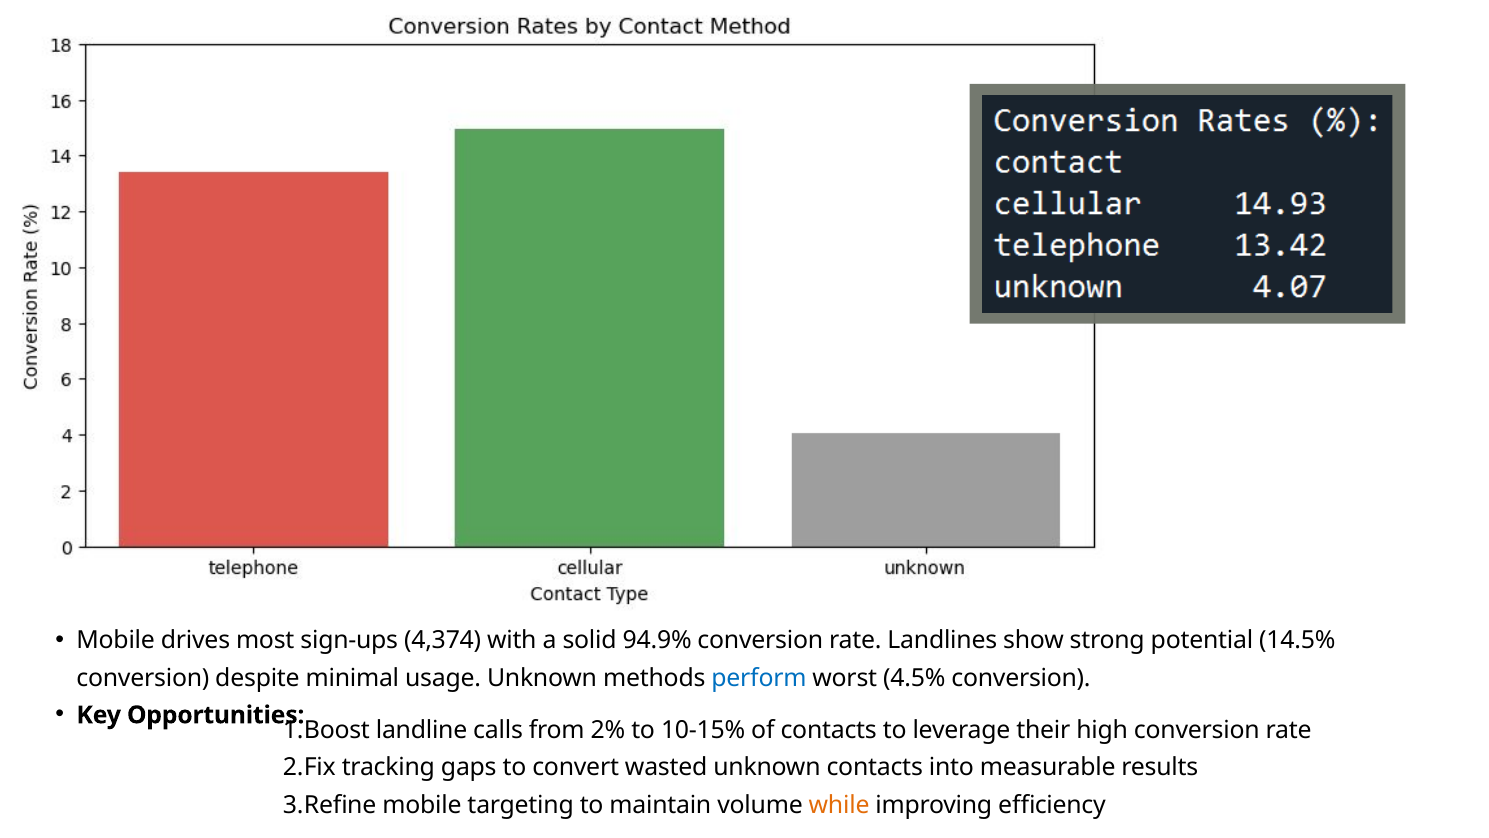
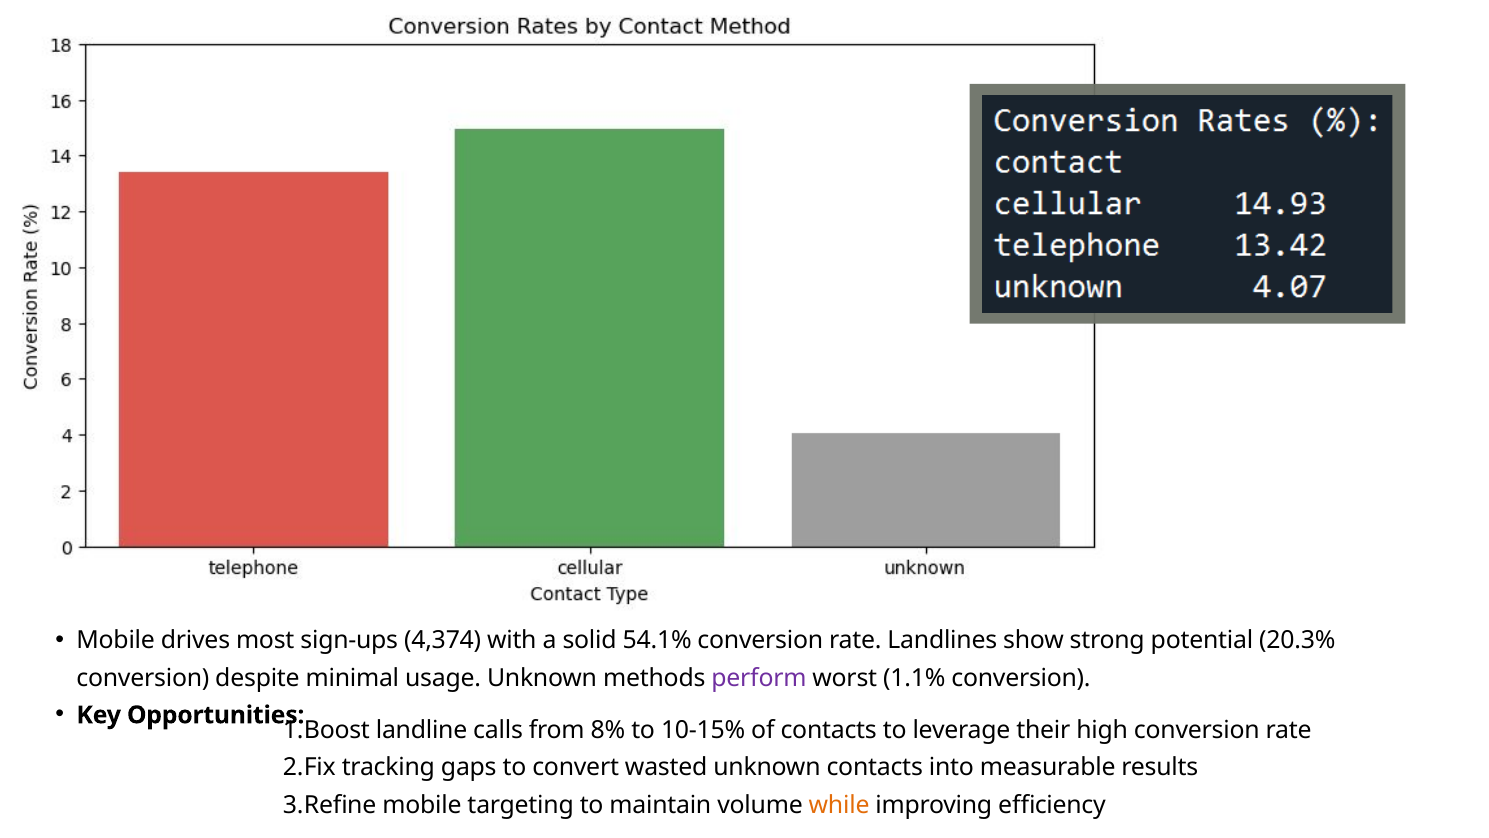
94.9%: 94.9% -> 54.1%
14.5%: 14.5% -> 20.3%
perform colour: blue -> purple
4.5%: 4.5% -> 1.1%
2%: 2% -> 8%
